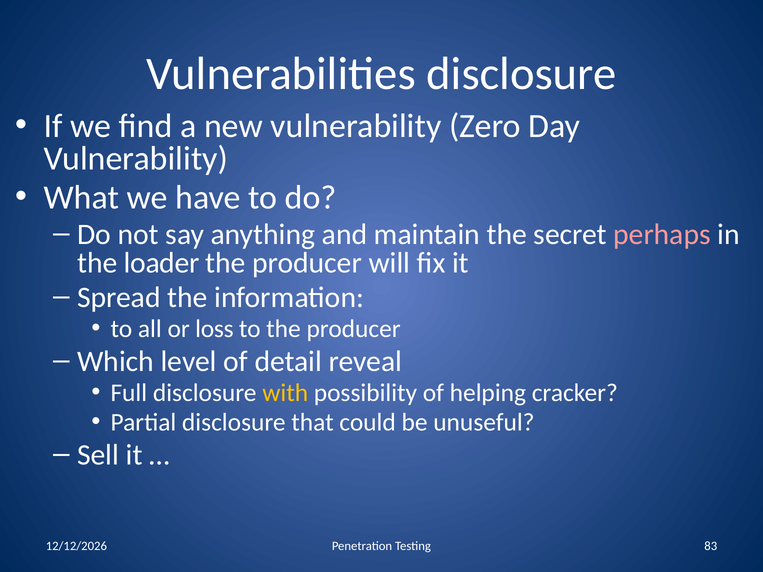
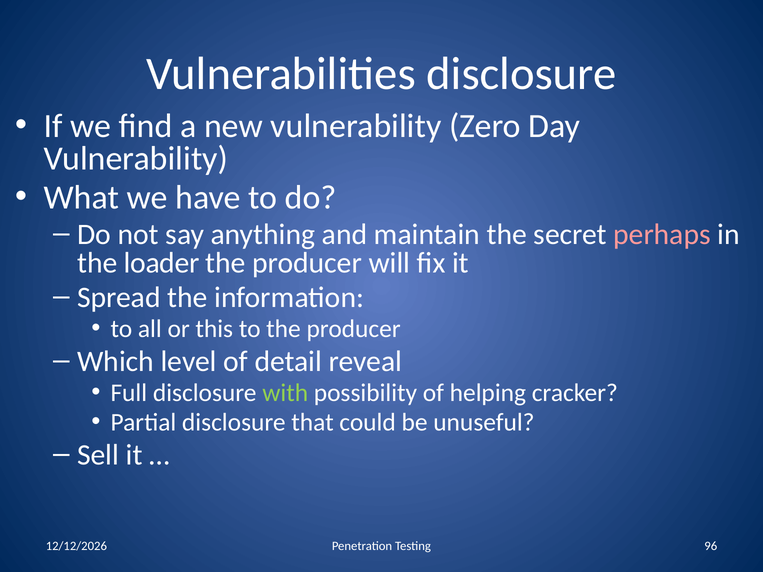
loss: loss -> this
with colour: yellow -> light green
83: 83 -> 96
